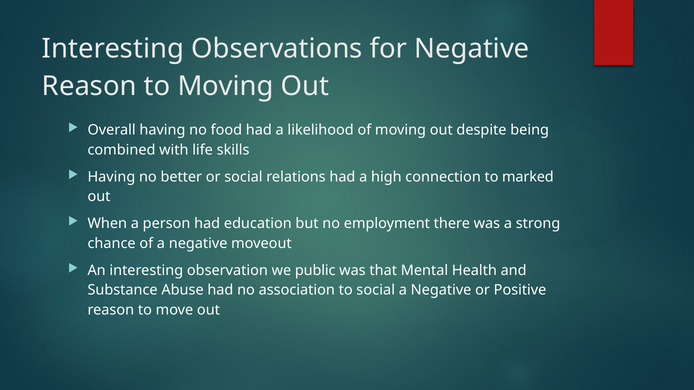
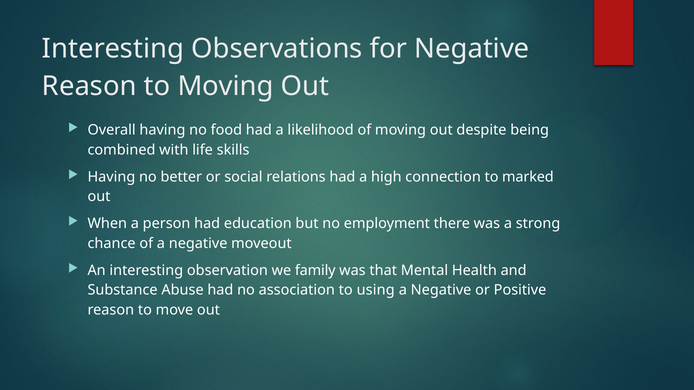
public: public -> family
to social: social -> using
